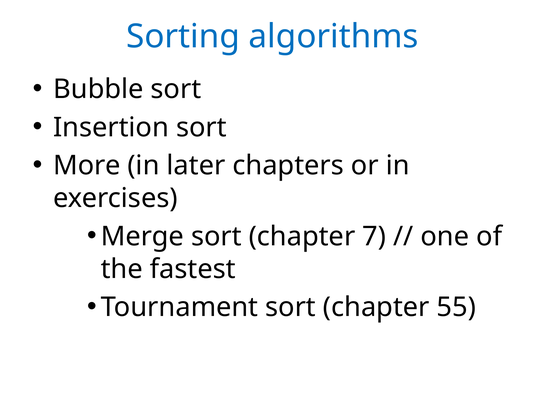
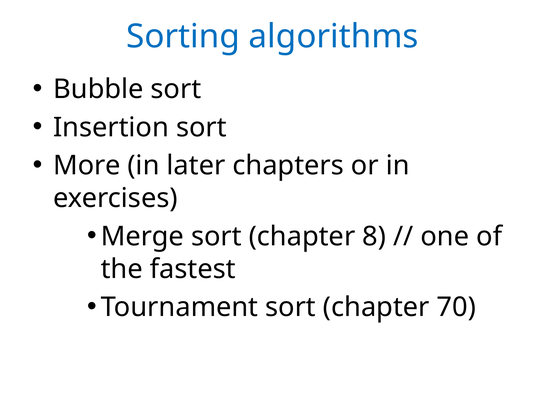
7: 7 -> 8
55: 55 -> 70
